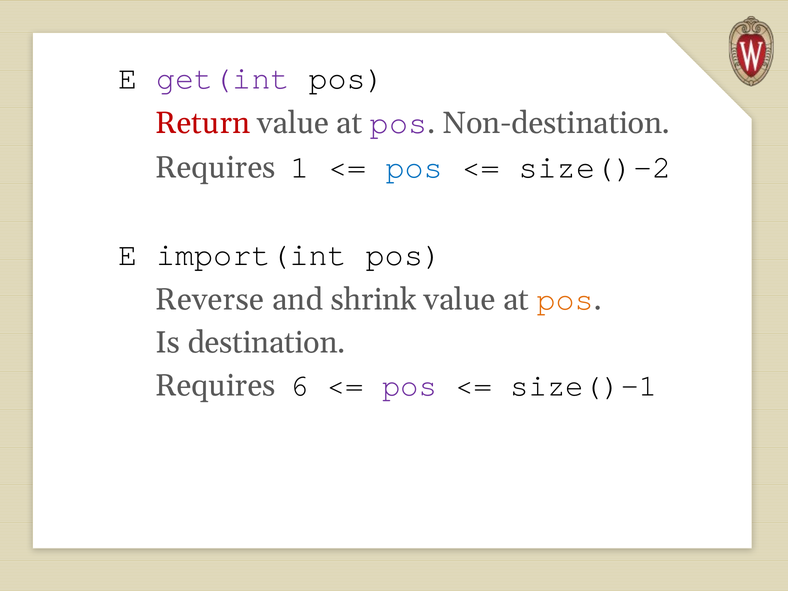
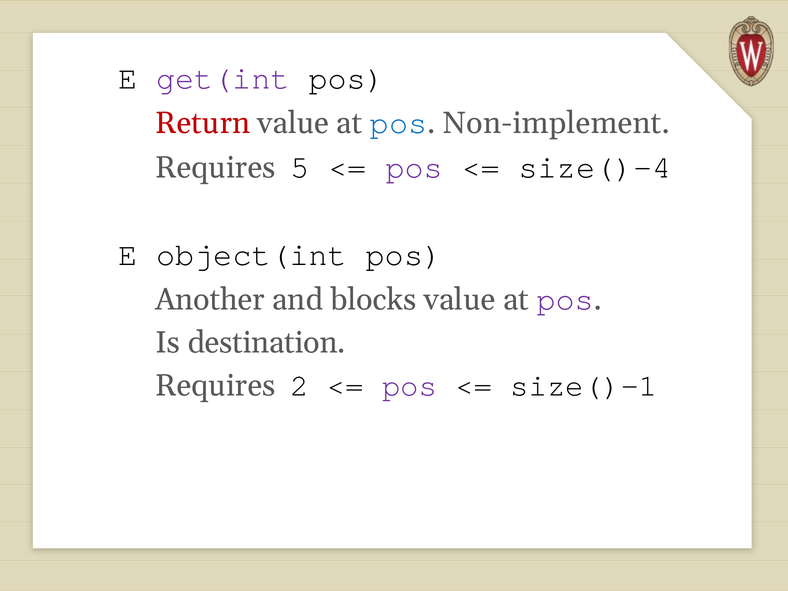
pos at (399, 123) colour: purple -> blue
Non-destination: Non-destination -> Non-implement
1: 1 -> 5
pos at (414, 167) colour: blue -> purple
size()-2: size()-2 -> size()-4
import(int: import(int -> object(int
Reverse: Reverse -> Another
shrink: shrink -> blocks
pos at (565, 299) colour: orange -> purple
6: 6 -> 2
